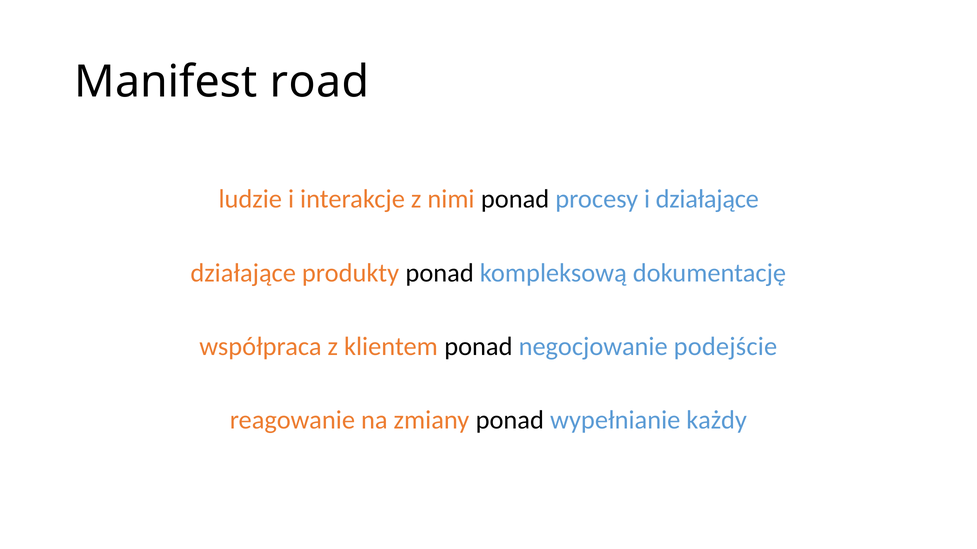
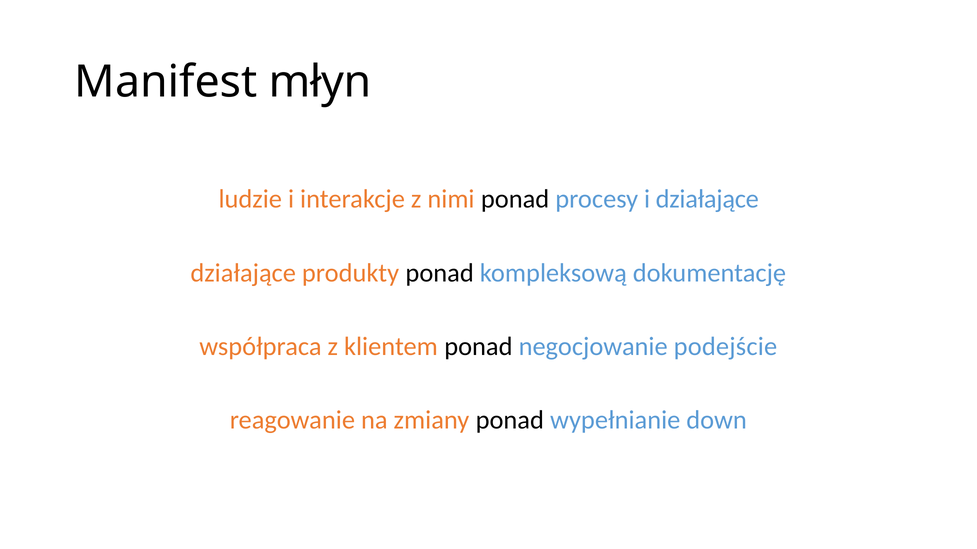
road: road -> młyn
każdy: każdy -> down
